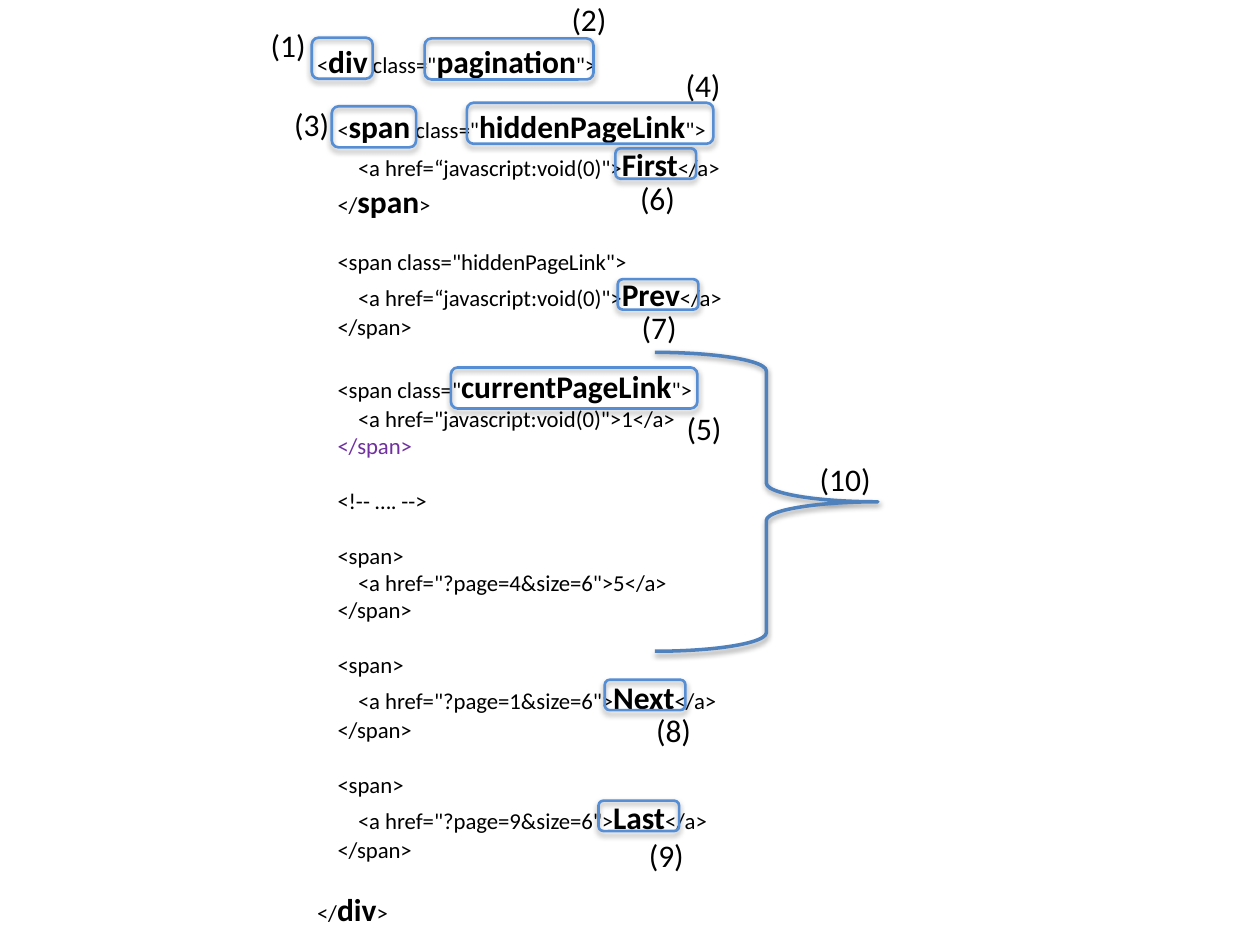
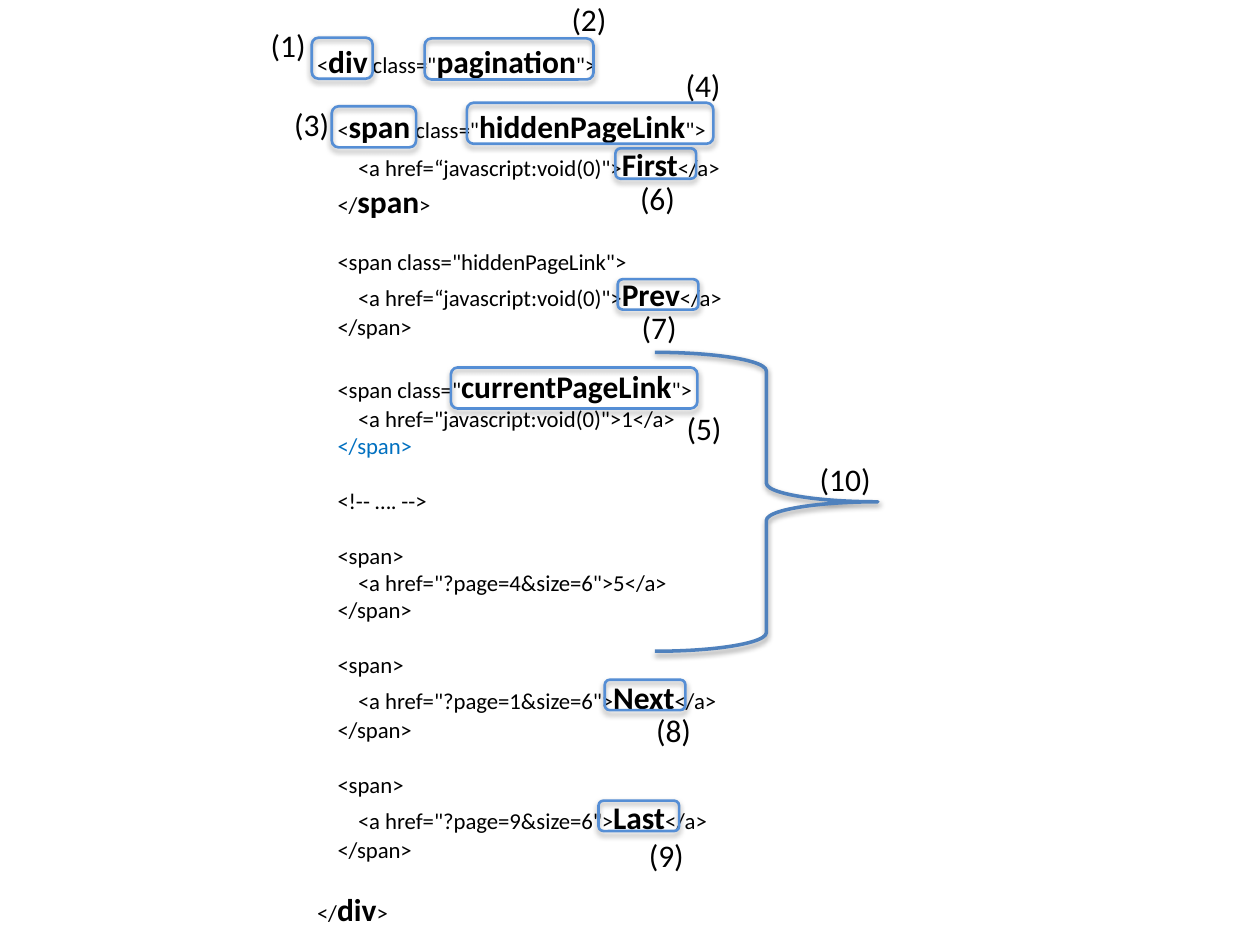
</span> at (375, 448) colour: purple -> blue
